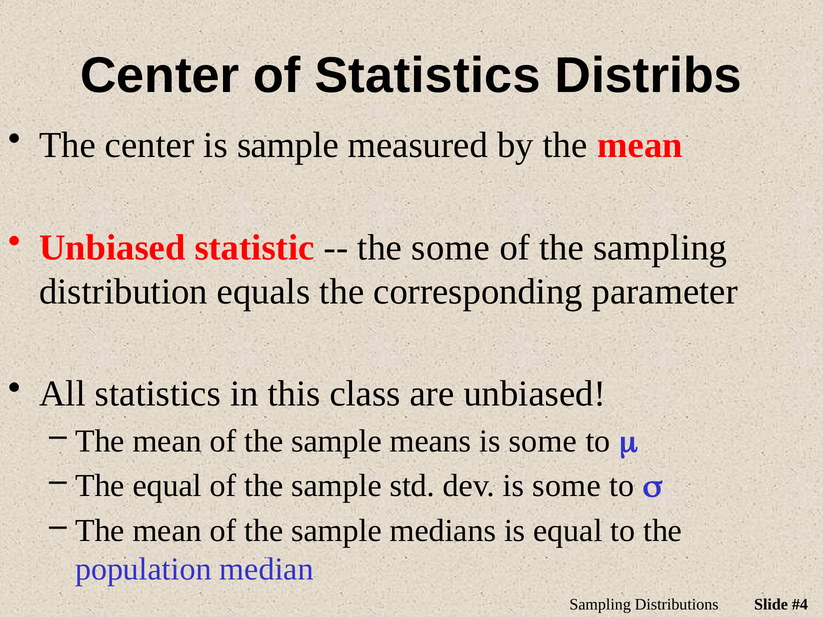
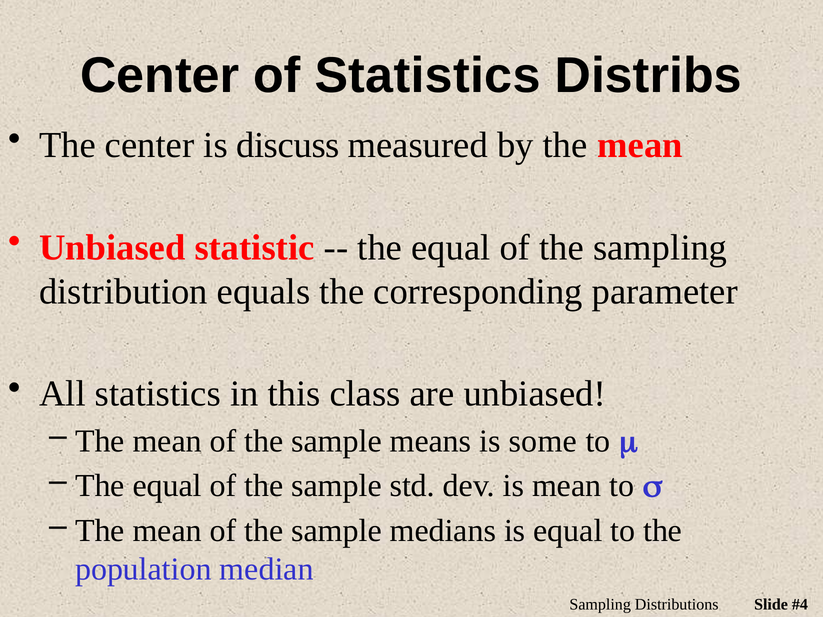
is sample: sample -> discuss
some at (451, 248): some -> equal
dev is some: some -> mean
